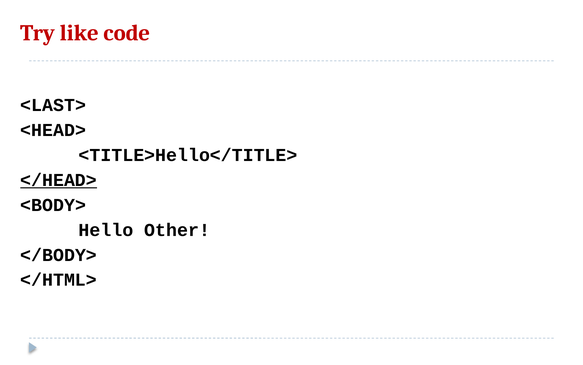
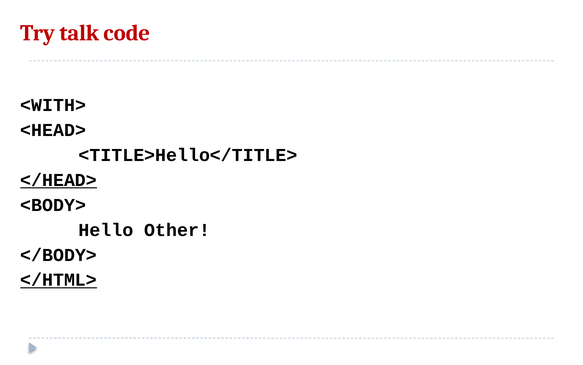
like: like -> talk
<LAST>: <LAST> -> <WITH>
</HTML> underline: none -> present
